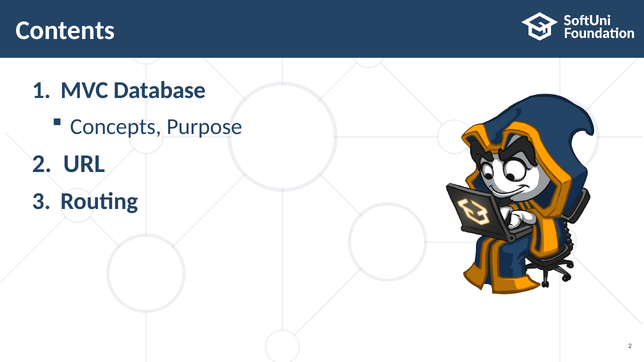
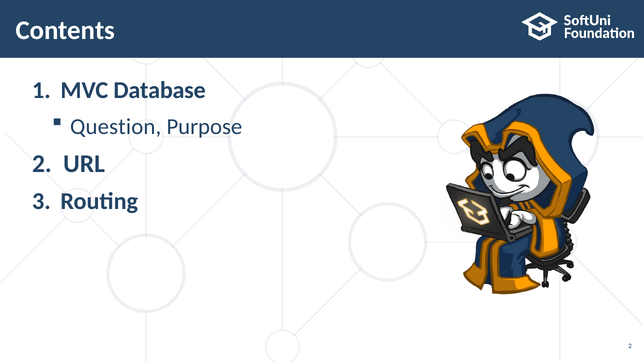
Concepts: Concepts -> Question
